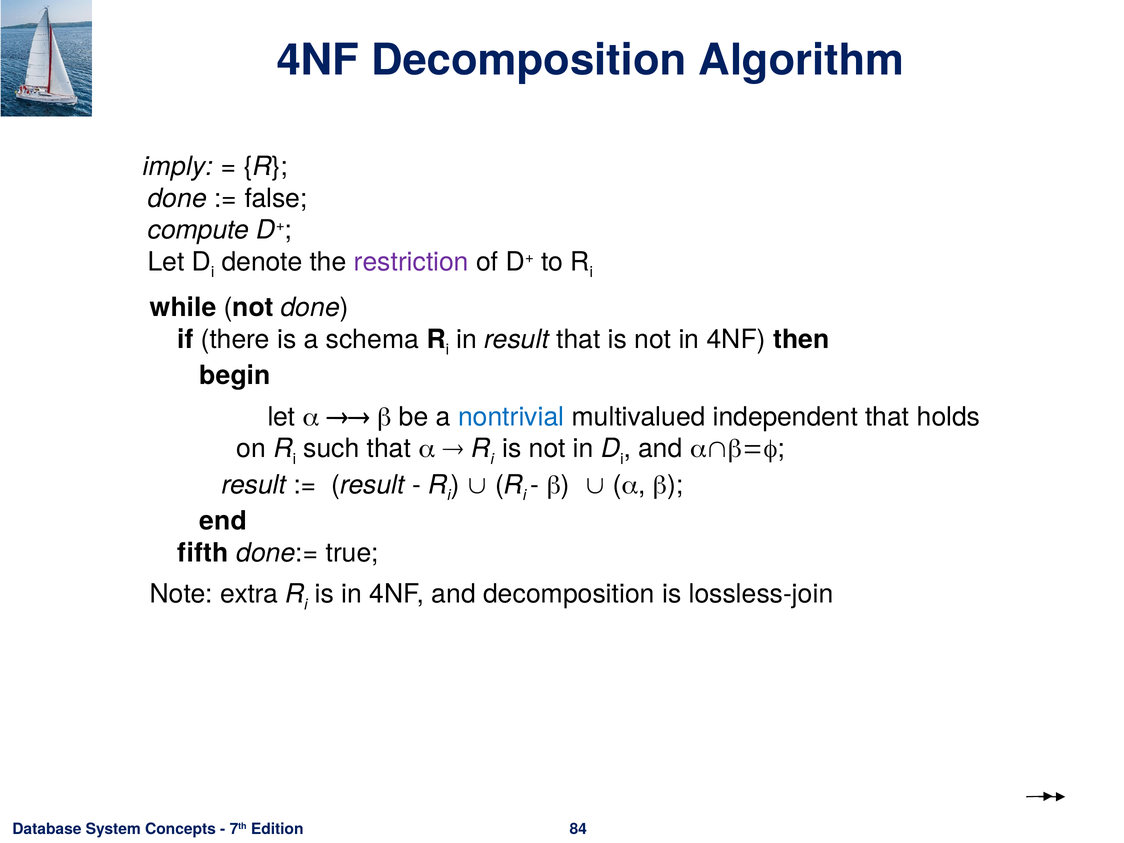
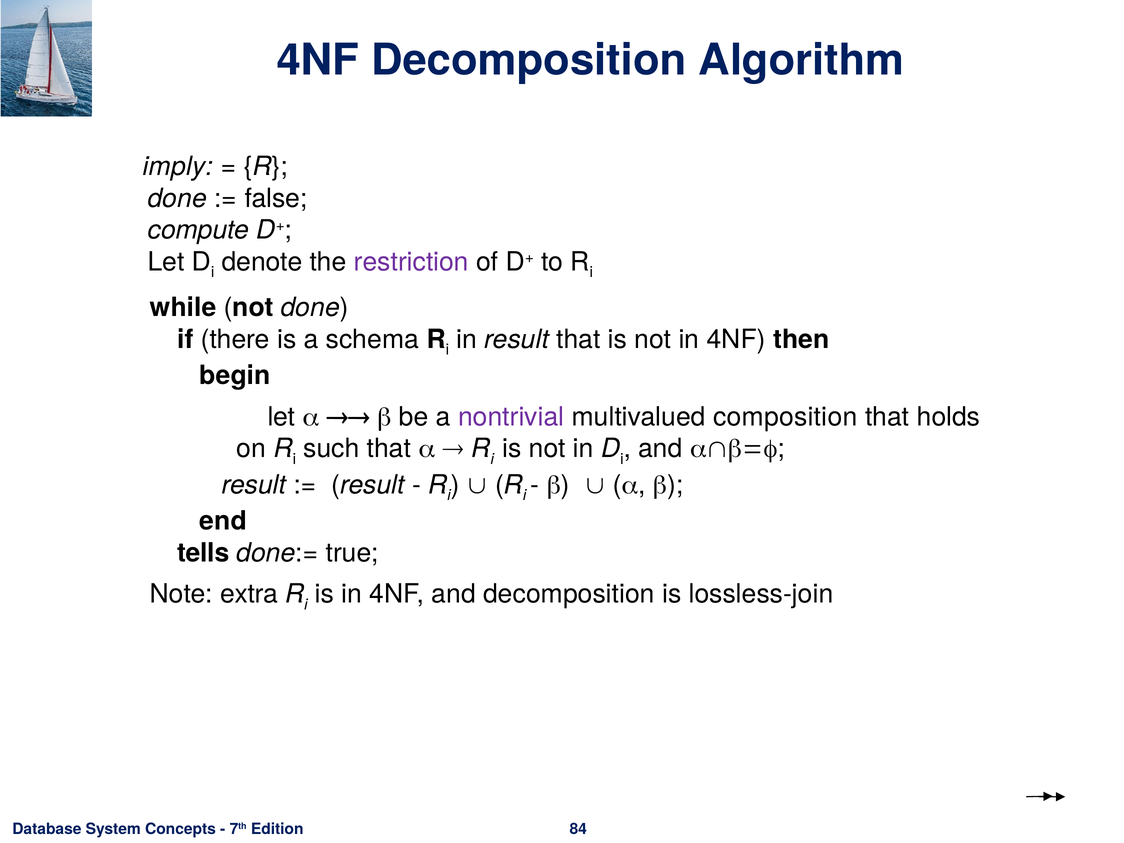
nontrivial colour: blue -> purple
independent: independent -> composition
fifth: fifth -> tells
